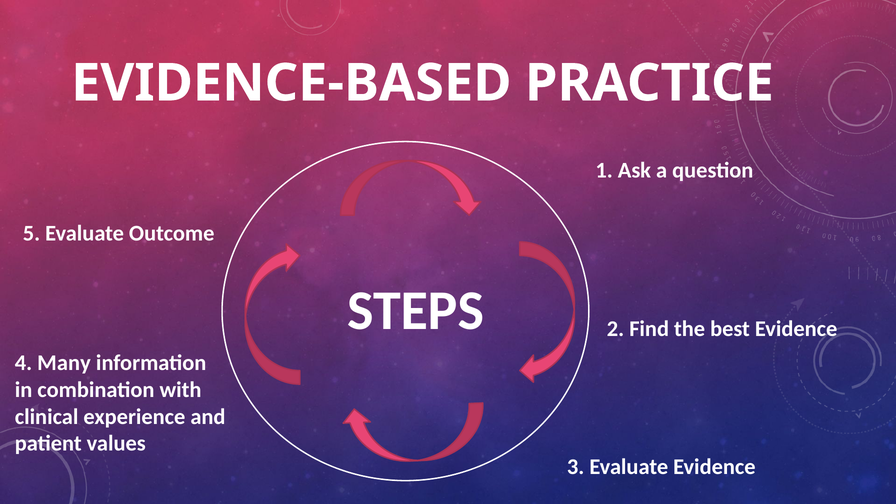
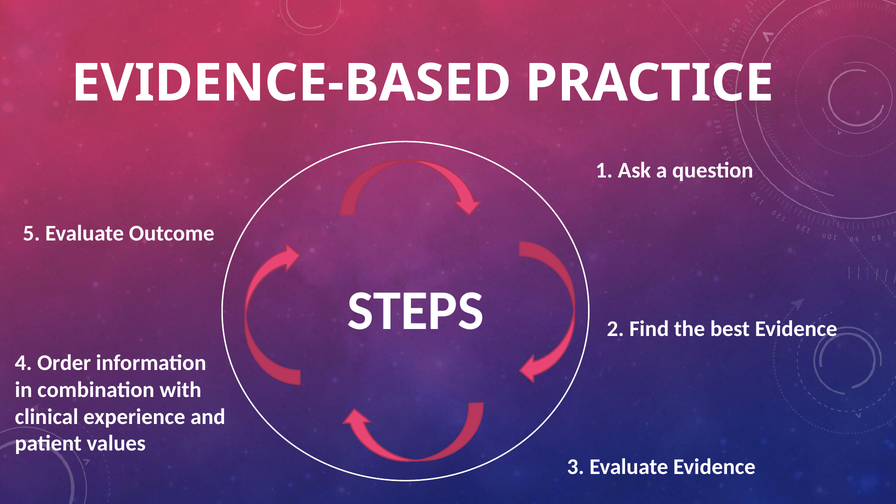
Many: Many -> Order
